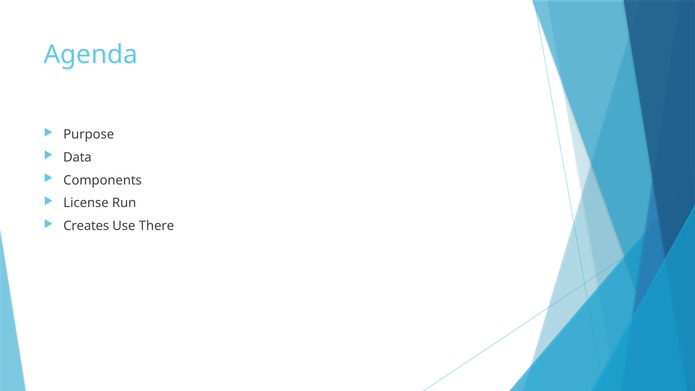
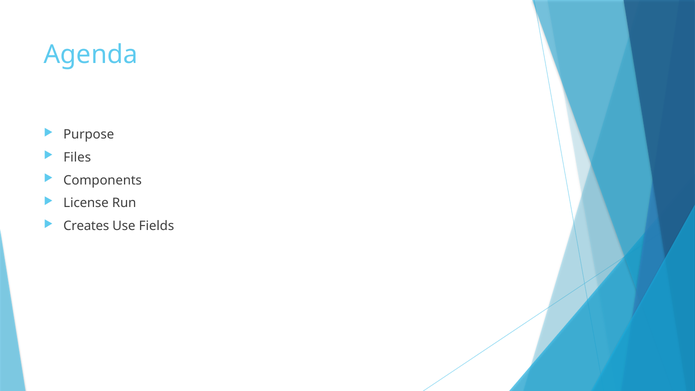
Data: Data -> Files
There: There -> Fields
